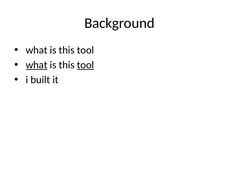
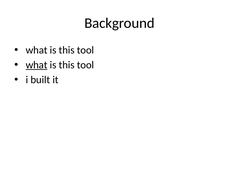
tool at (86, 65) underline: present -> none
